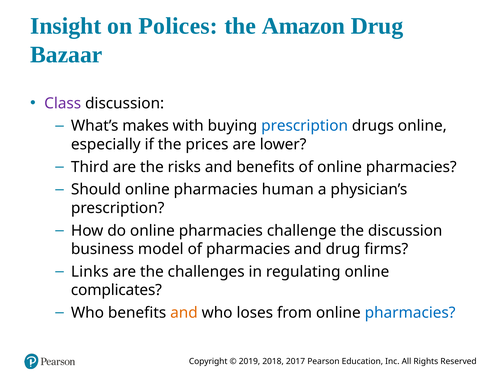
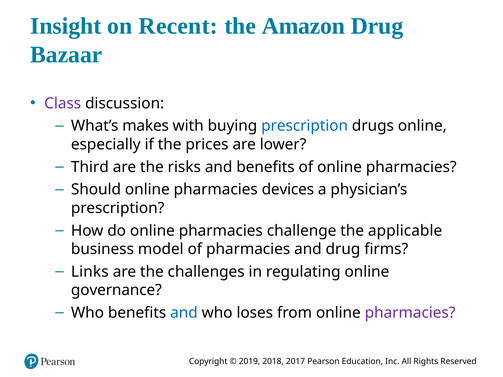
Polices: Polices -> Recent
human: human -> devices
the discussion: discussion -> applicable
complicates: complicates -> governance
and at (184, 313) colour: orange -> blue
pharmacies at (410, 313) colour: blue -> purple
